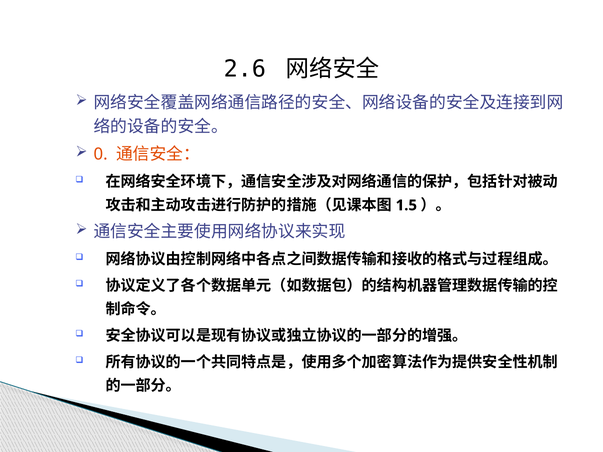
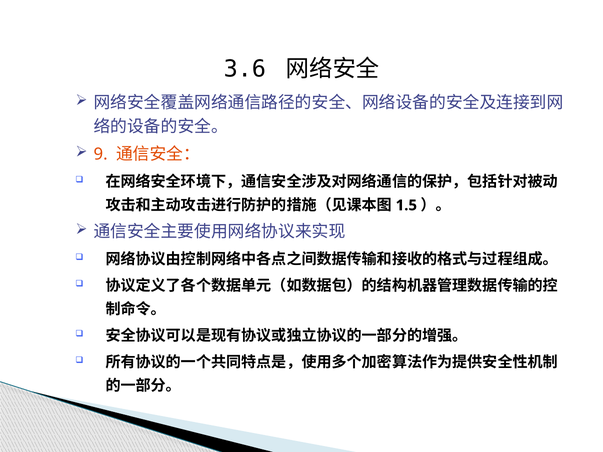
2.6: 2.6 -> 3.6
0: 0 -> 9
